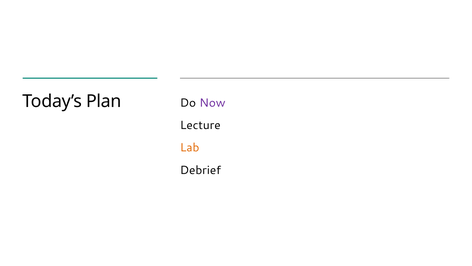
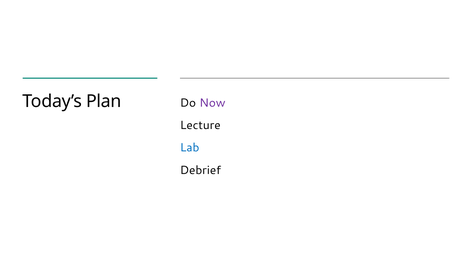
Lab colour: orange -> blue
